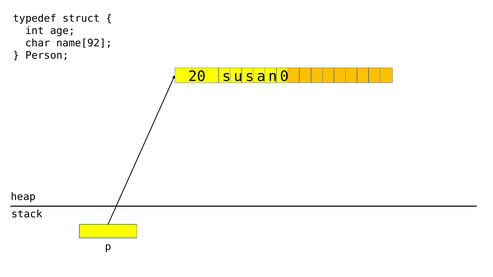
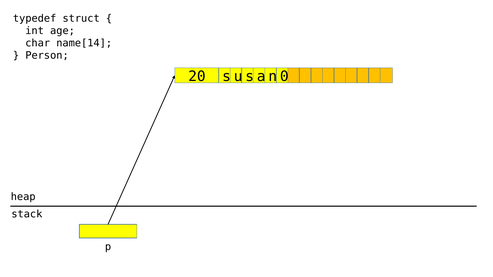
name[92: name[92 -> name[14
